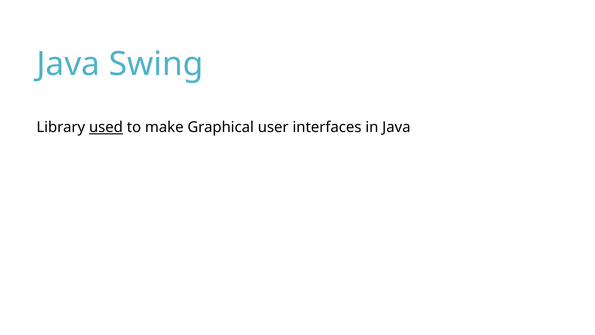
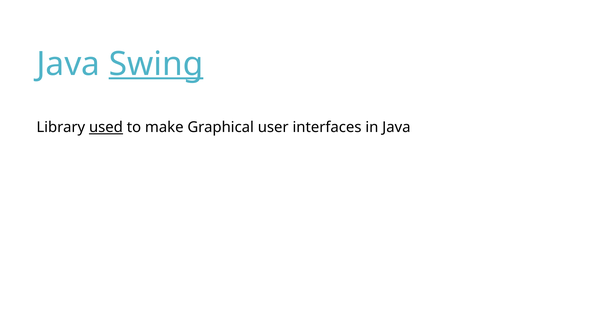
Swing underline: none -> present
